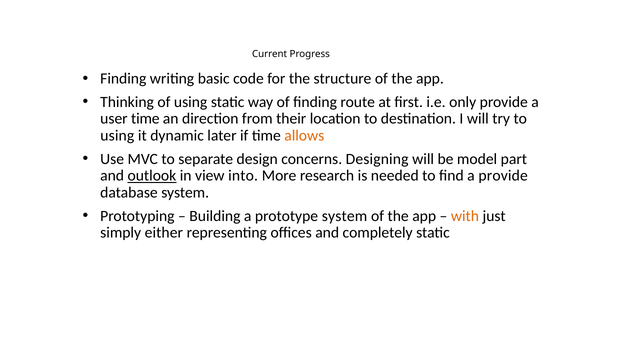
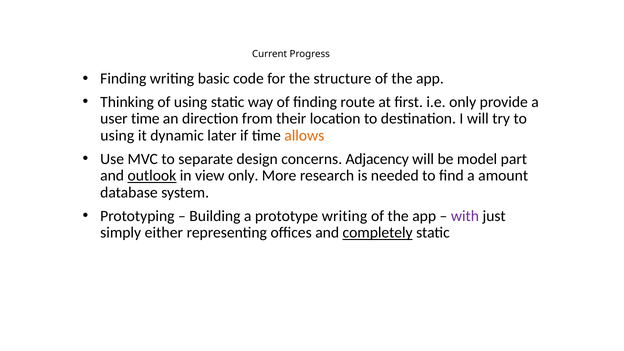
Designing: Designing -> Adjacency
view into: into -> only
a provide: provide -> amount
prototype system: system -> writing
with colour: orange -> purple
completely underline: none -> present
